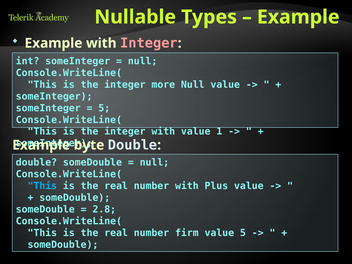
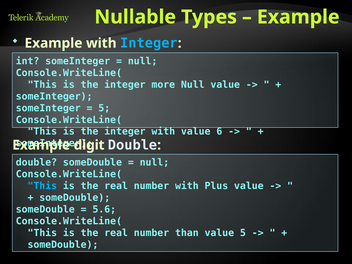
Integer at (149, 43) colour: pink -> light blue
1: 1 -> 6
byte: byte -> digit
2.8: 2.8 -> 5.6
firm: firm -> than
